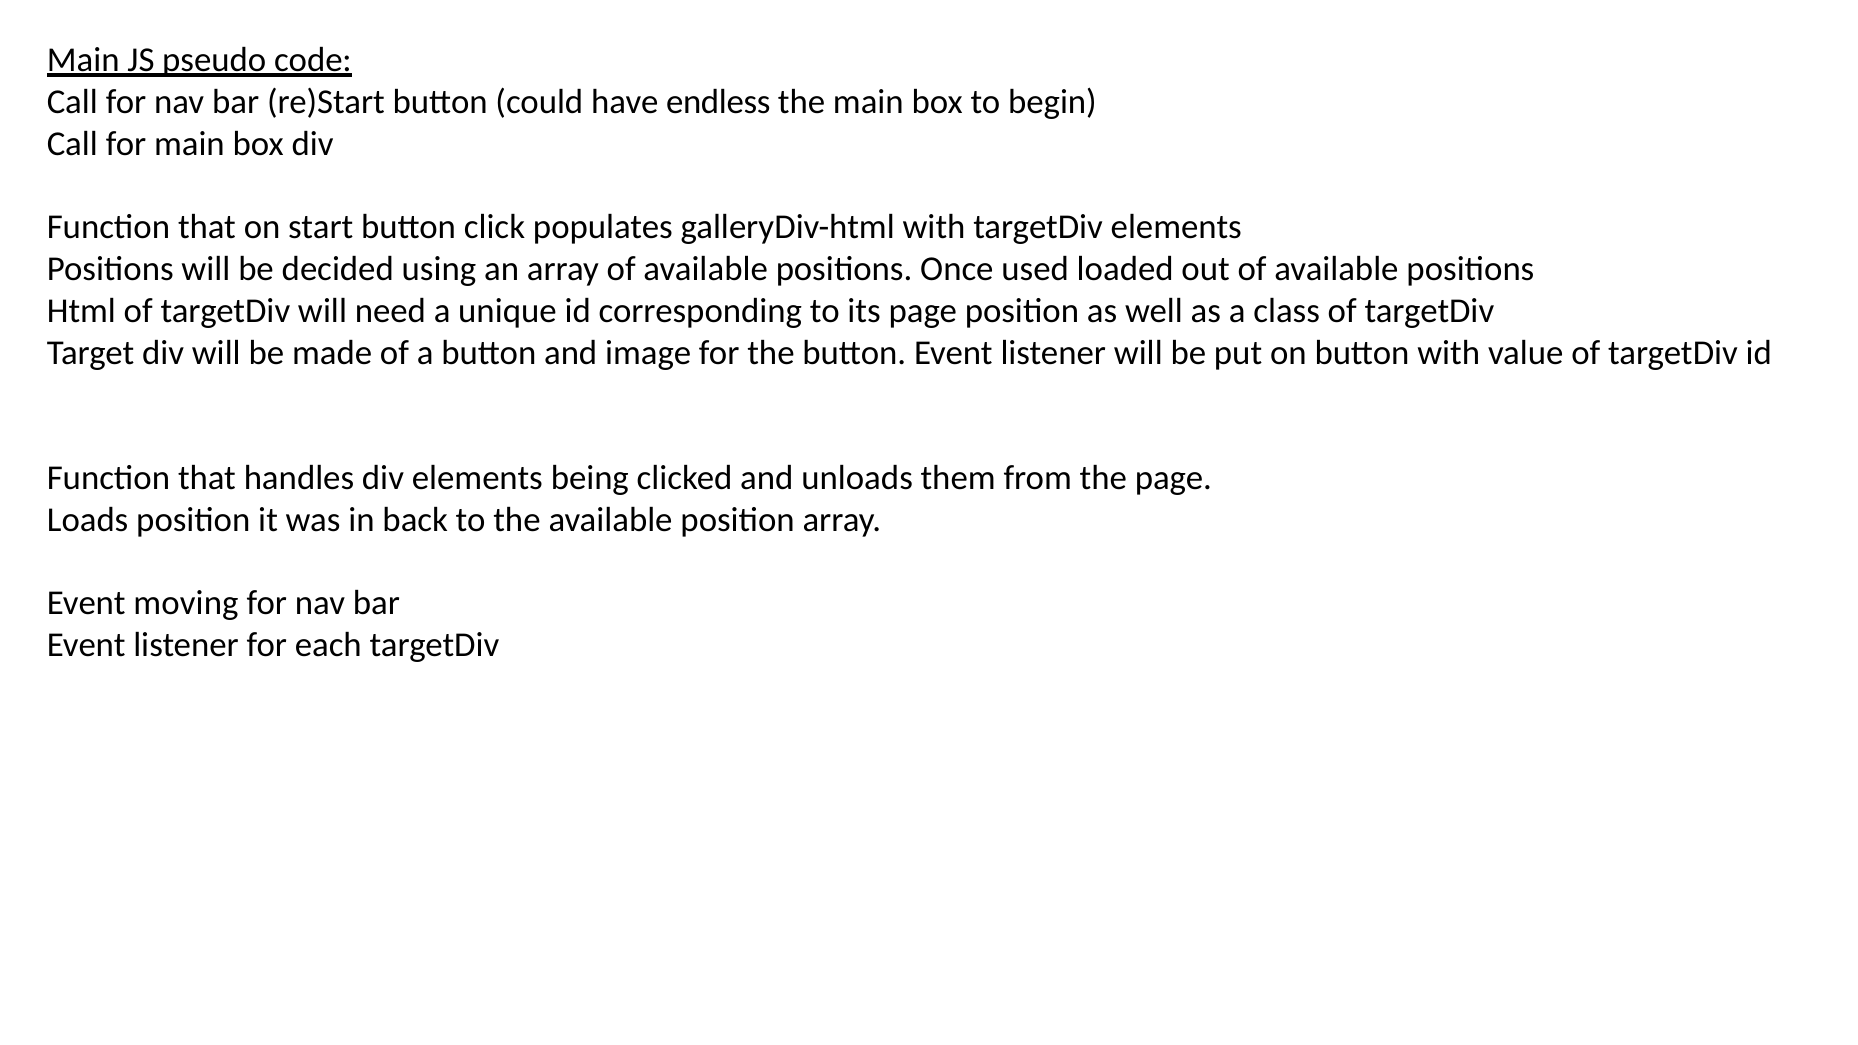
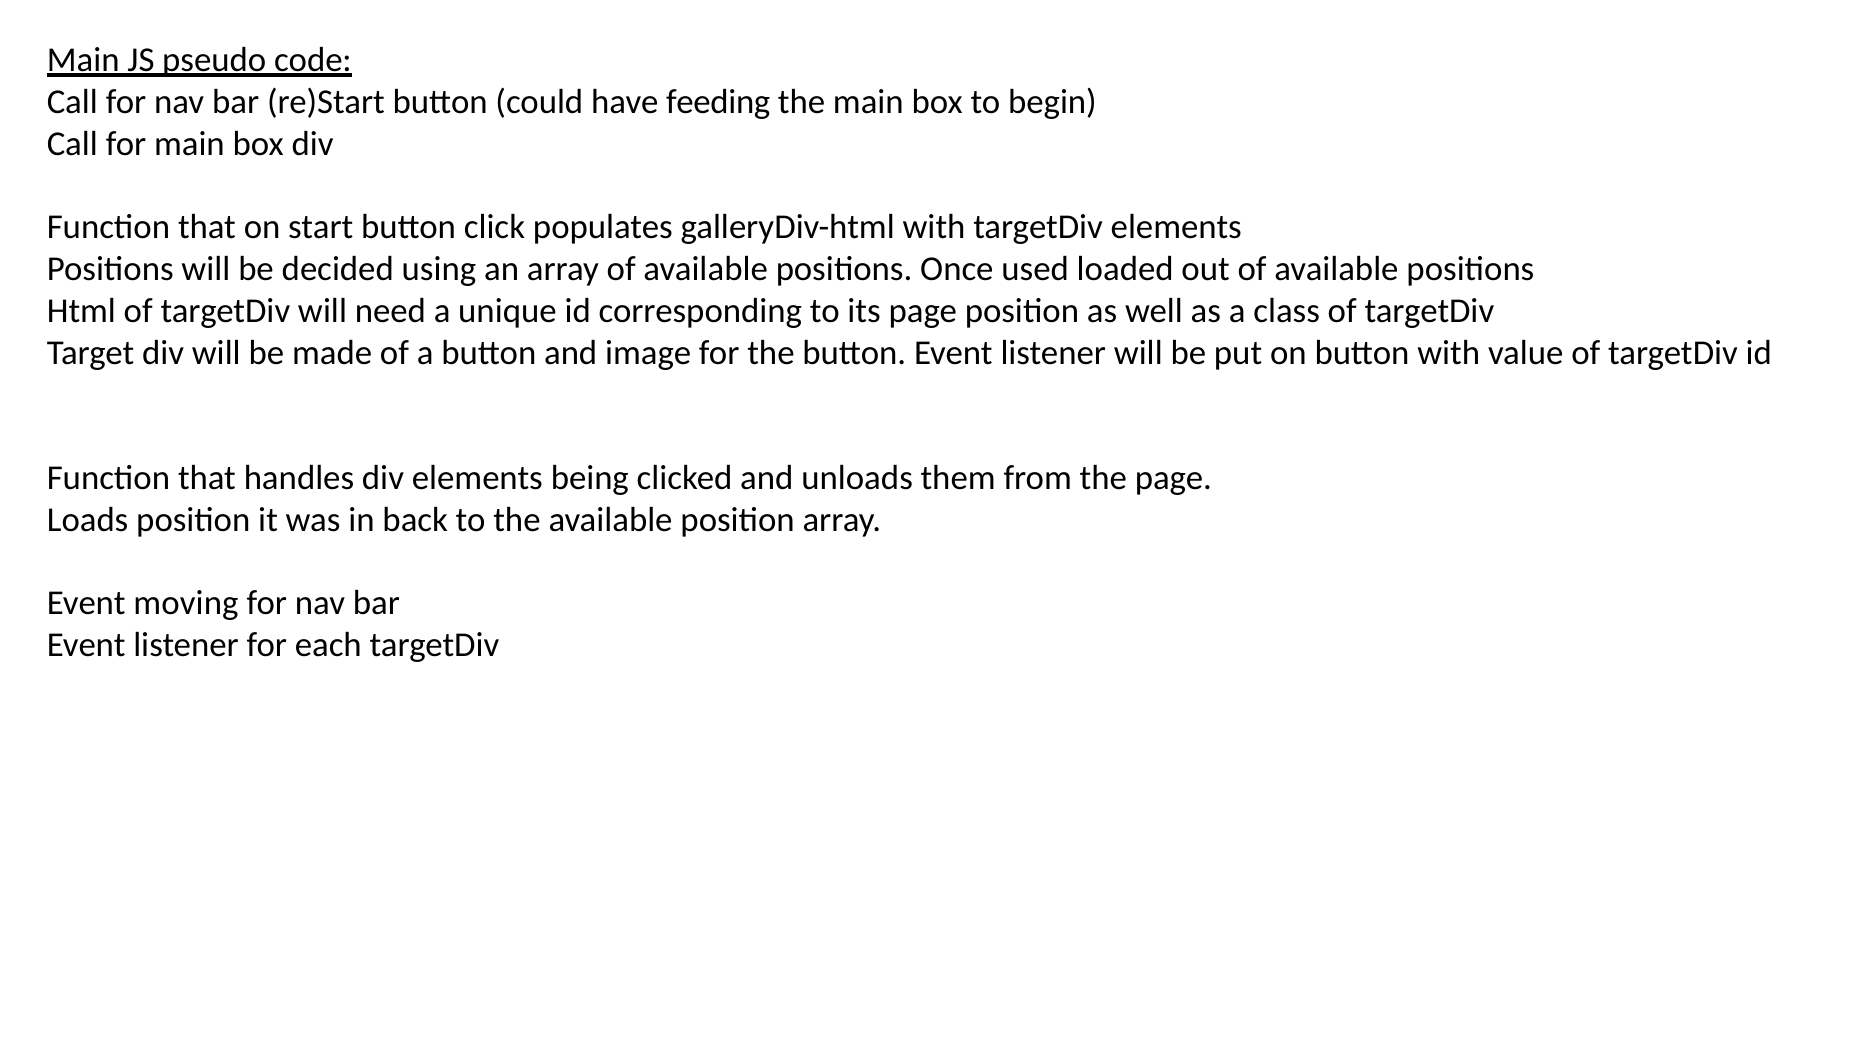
endless: endless -> feeding
